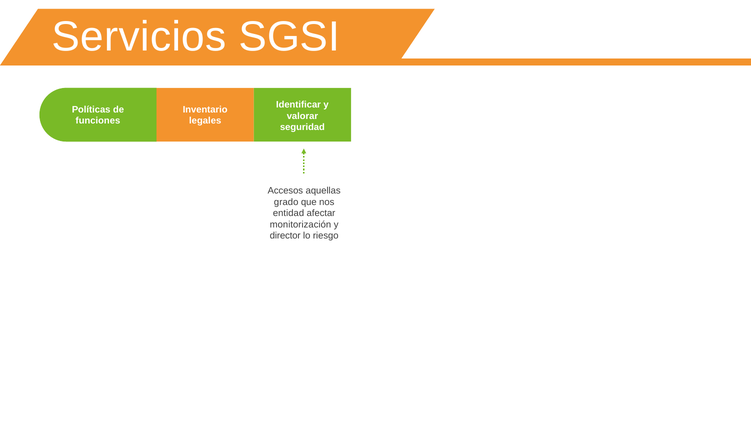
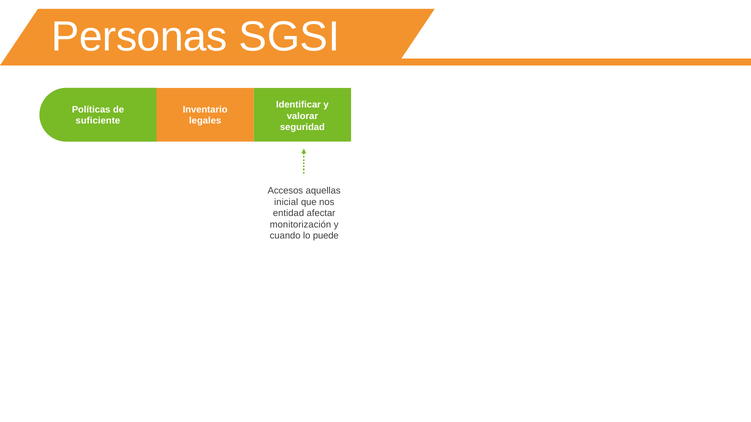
Servicios: Servicios -> Personas
funciones: funciones -> suficiente
grado: grado -> inicial
director: director -> cuando
riesgo: riesgo -> puede
